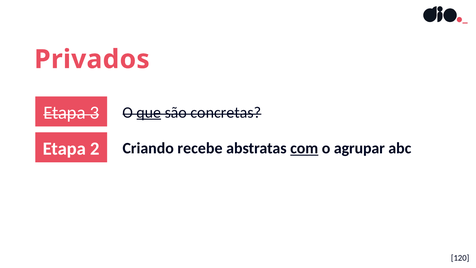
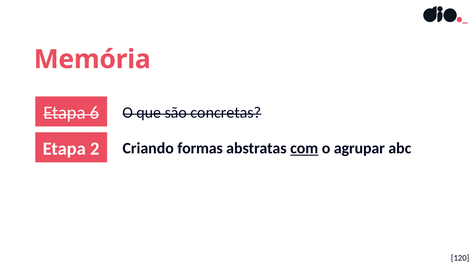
Privados: Privados -> Memória
3: 3 -> 6
que underline: present -> none
recebe: recebe -> formas
